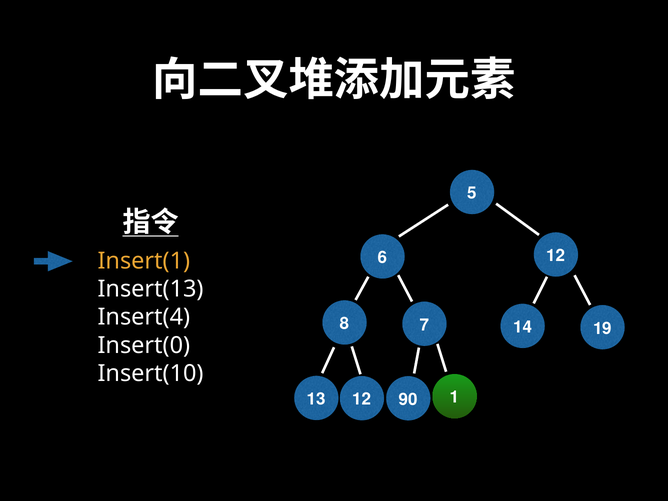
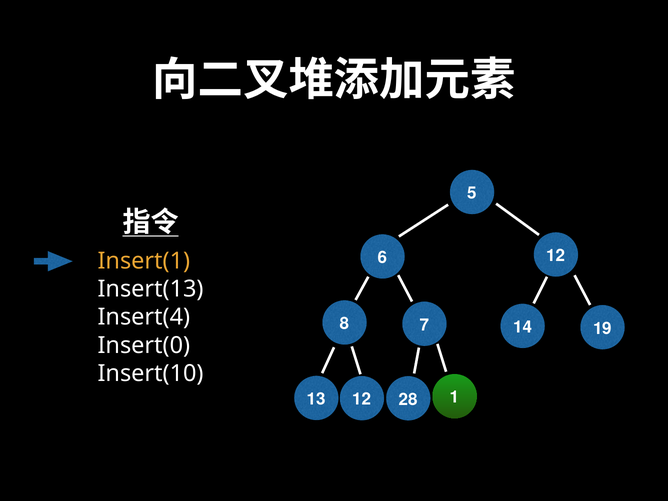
90: 90 -> 28
